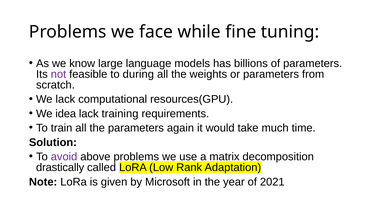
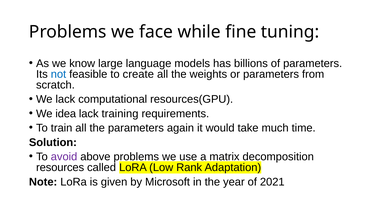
not colour: purple -> blue
during: during -> create
drastically: drastically -> resources
